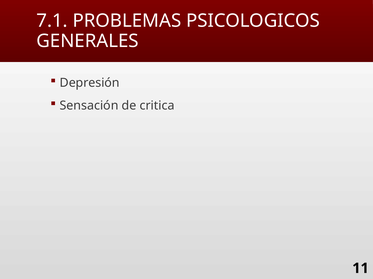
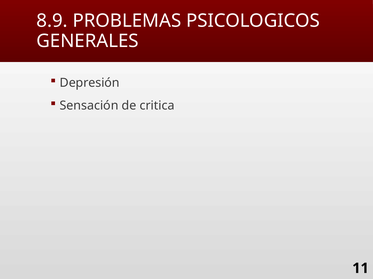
7.1: 7.1 -> 8.9
